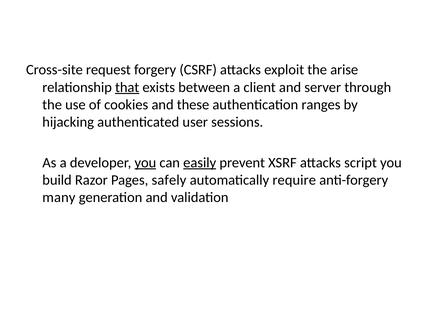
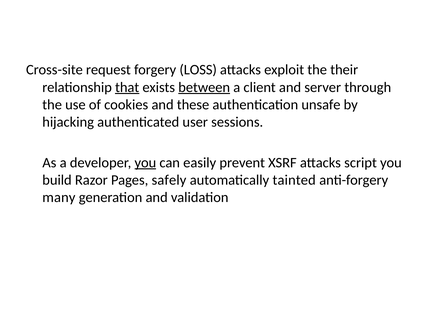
CSRF: CSRF -> LOSS
arise: arise -> their
between underline: none -> present
ranges: ranges -> unsafe
easily underline: present -> none
require: require -> tainted
